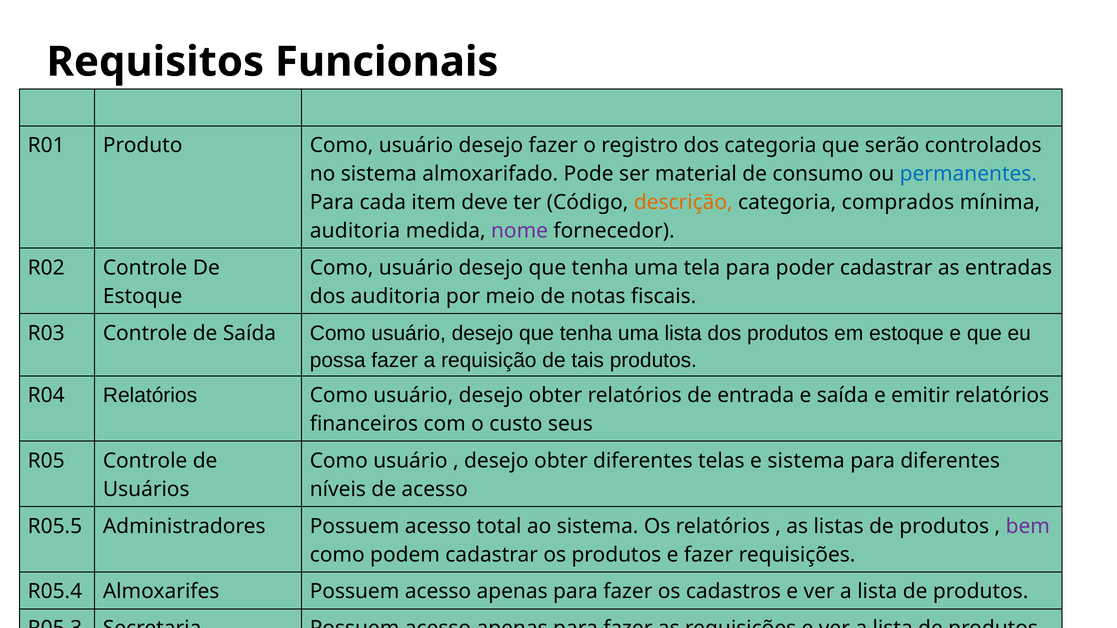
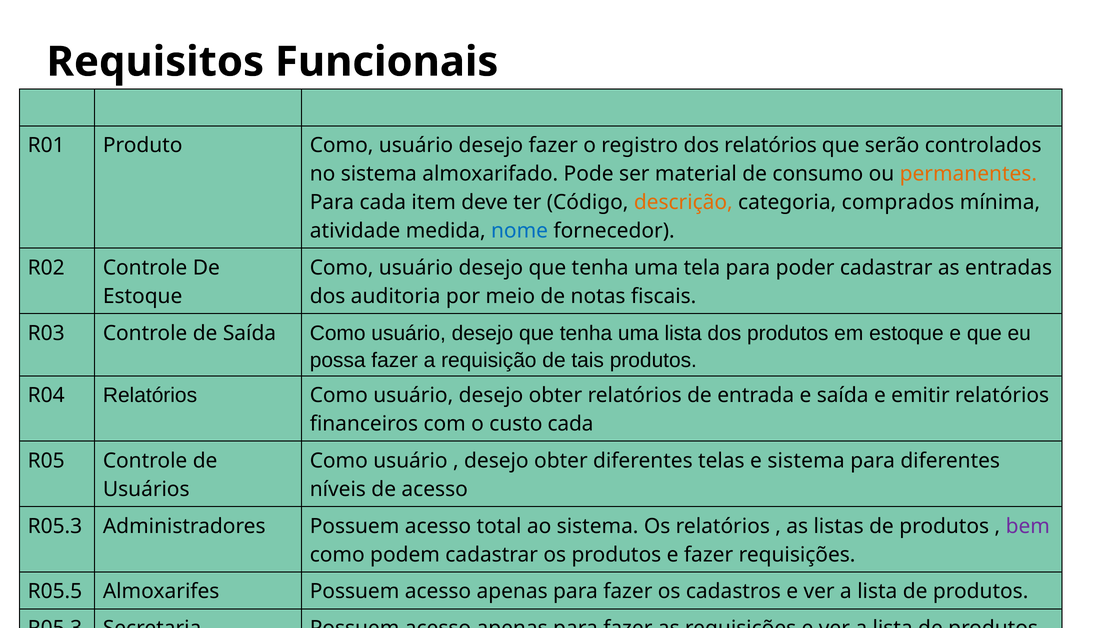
dos categoria: categoria -> relatórios
permanentes colour: blue -> orange
auditoria at (355, 231): auditoria -> atividade
nome colour: purple -> blue
custo seus: seus -> cada
R05.5 at (55, 526): R05.5 -> R05.3
R05.4: R05.4 -> R05.5
